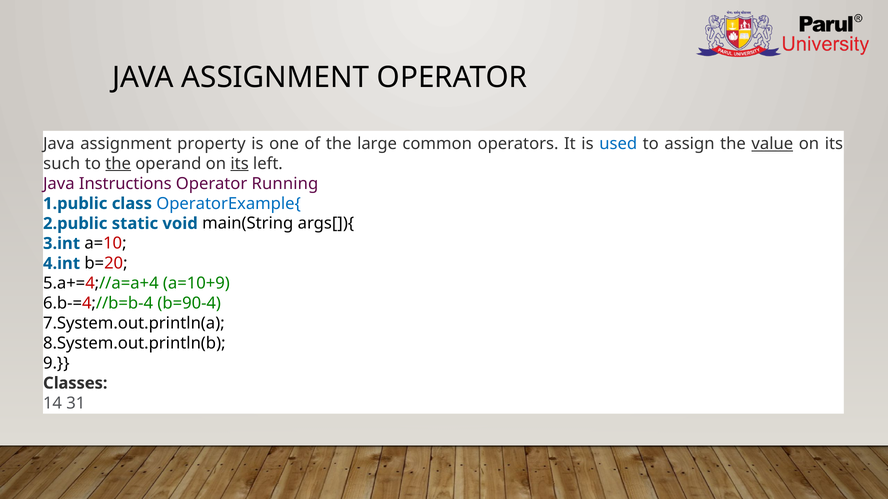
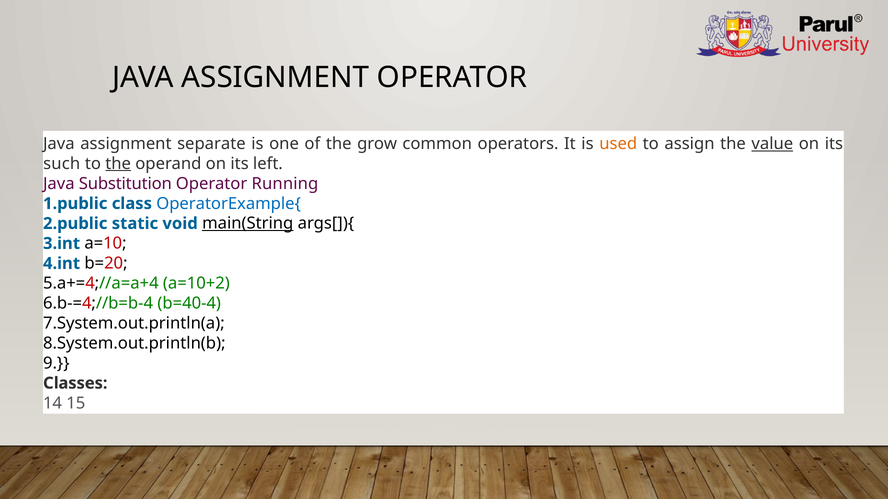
property: property -> separate
large: large -> grow
used colour: blue -> orange
its at (240, 164) underline: present -> none
Instructions: Instructions -> Substitution
main(String underline: none -> present
a=10+9: a=10+9 -> a=10+2
b=90-4: b=90-4 -> b=40-4
31: 31 -> 15
